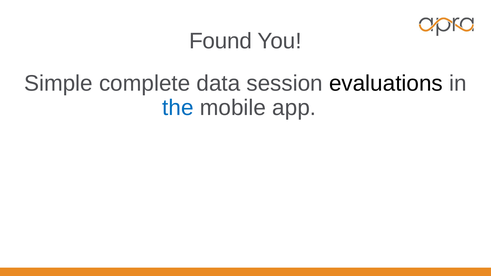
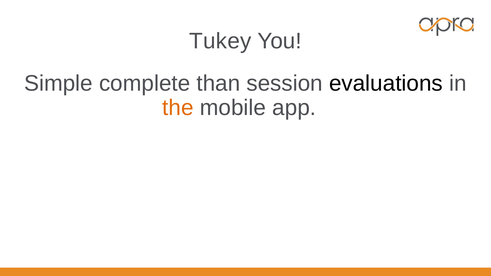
Found: Found -> Tukey
data: data -> than
the colour: blue -> orange
